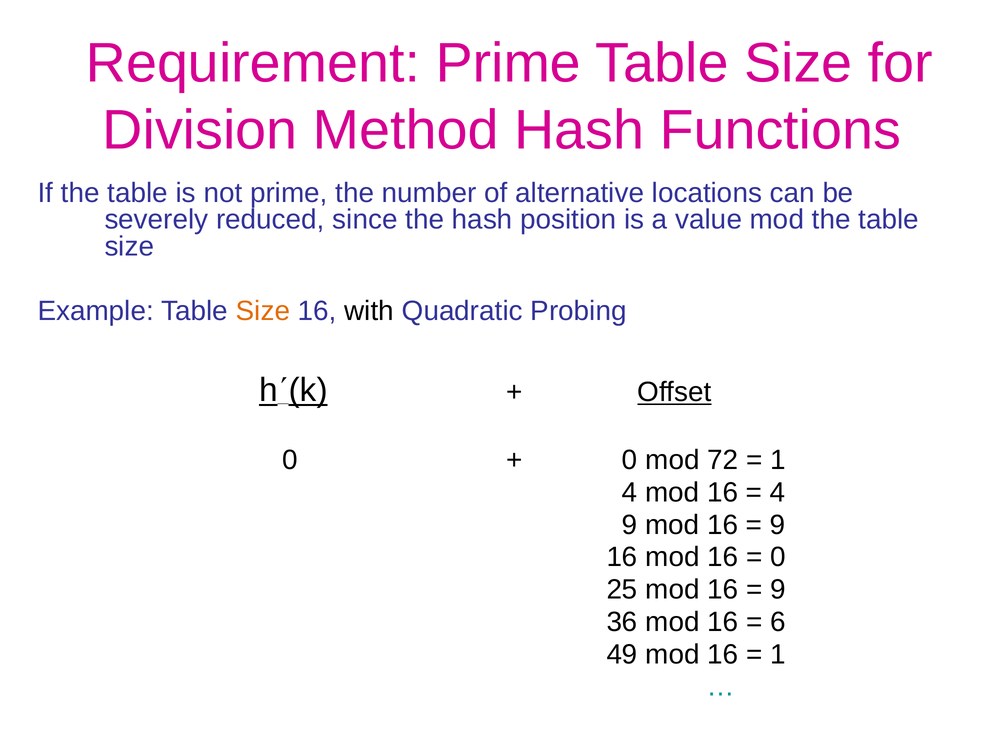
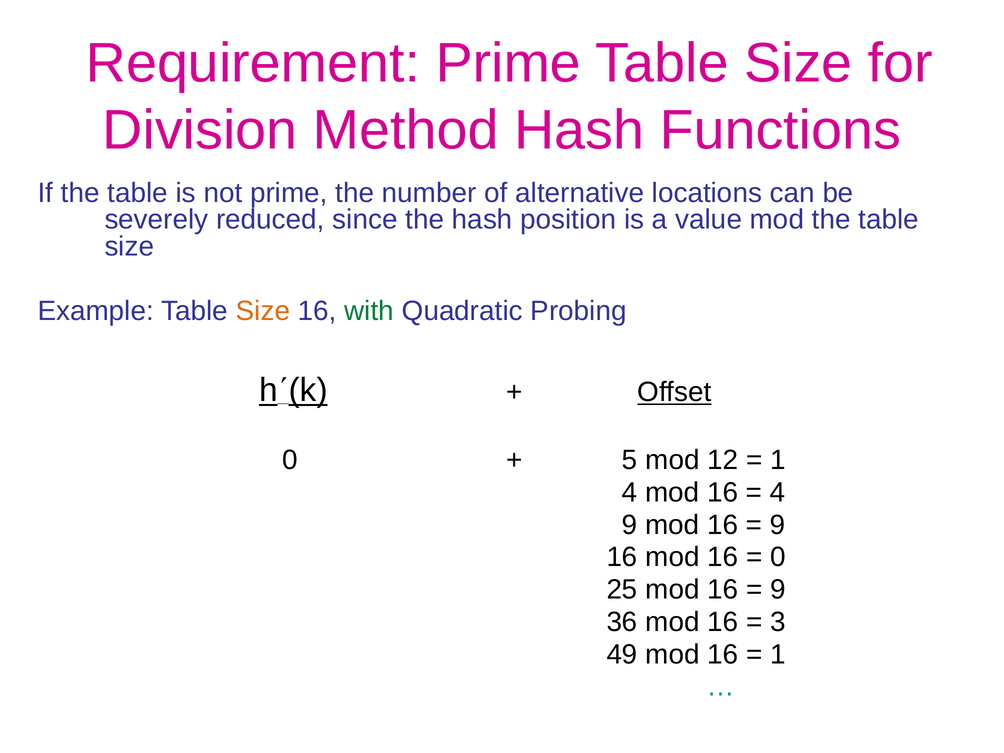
with colour: black -> green
0 at (630, 460): 0 -> 5
72: 72 -> 12
6: 6 -> 3
